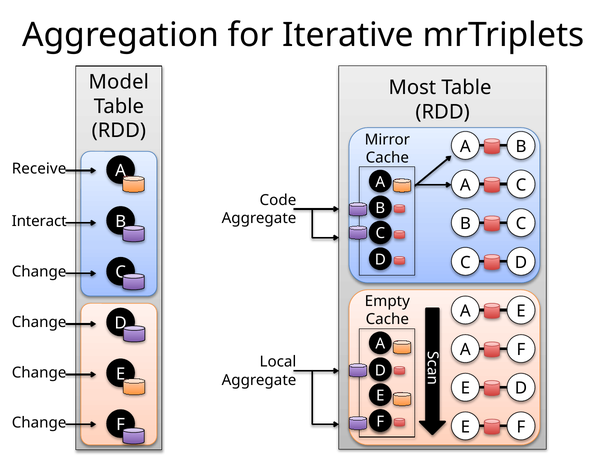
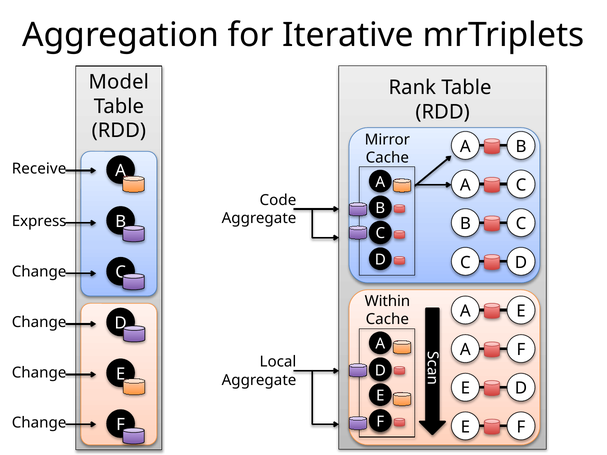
Most: Most -> Rank
Interact: Interact -> Express
Empty: Empty -> Within
